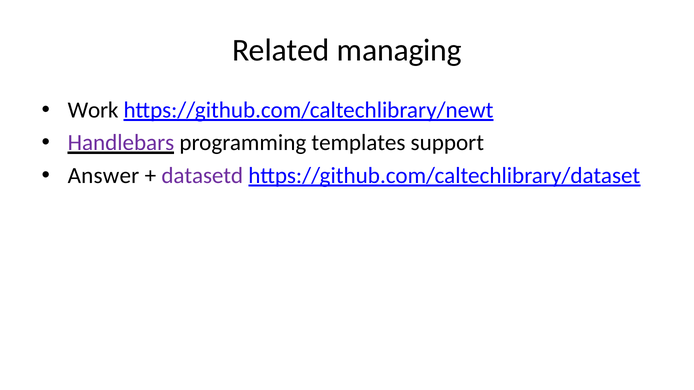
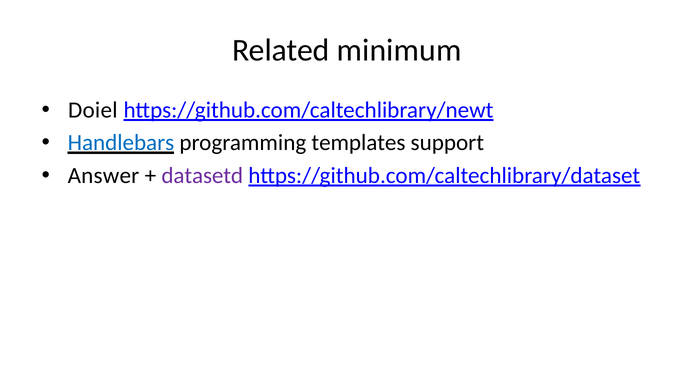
managing: managing -> minimum
Work: Work -> Doiel
Handlebars colour: purple -> blue
